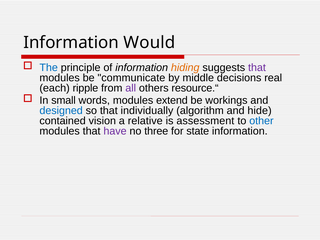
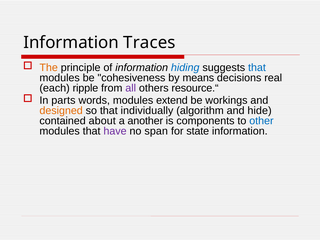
Would: Would -> Traces
The colour: blue -> orange
hiding colour: orange -> blue
that at (257, 68) colour: purple -> blue
communicate: communicate -> cohesiveness
middle: middle -> means
small: small -> parts
designed colour: blue -> orange
vision: vision -> about
relative: relative -> another
assessment: assessment -> components
three: three -> span
